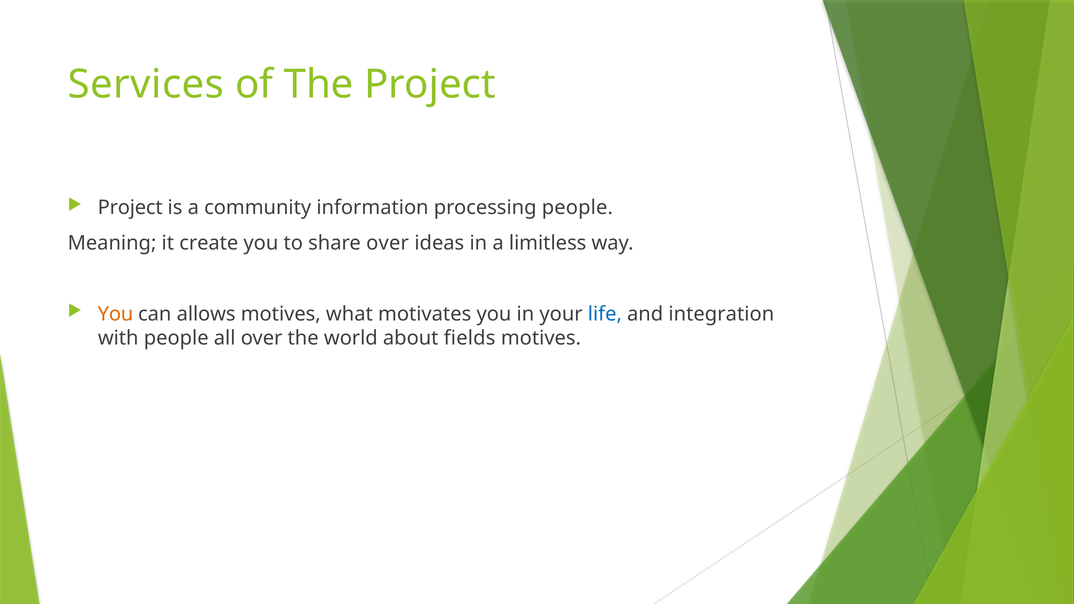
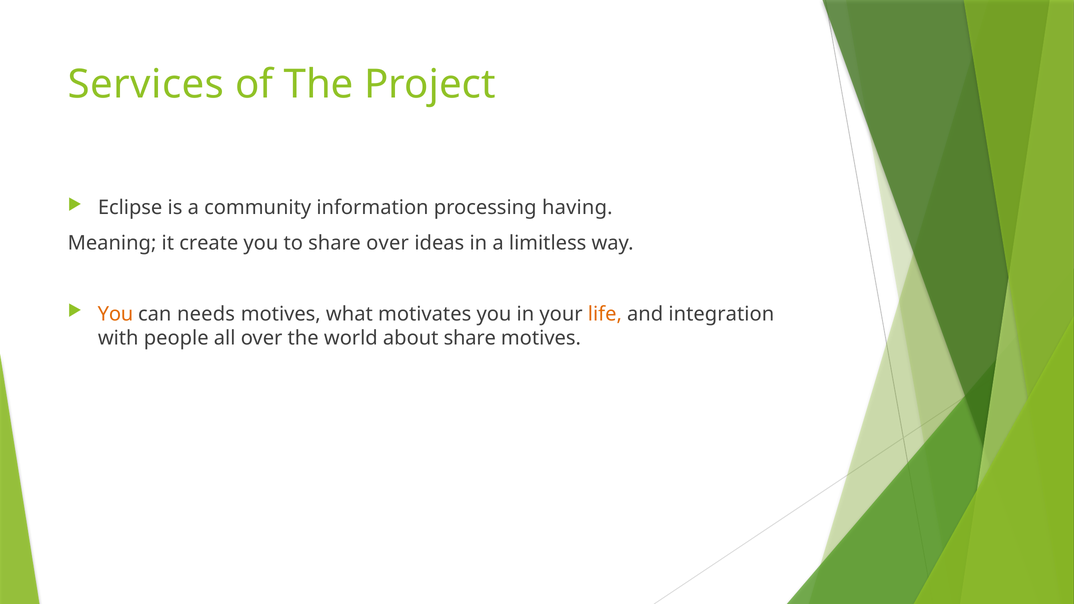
Project at (130, 208): Project -> Eclipse
processing people: people -> having
allows: allows -> needs
life colour: blue -> orange
about fields: fields -> share
